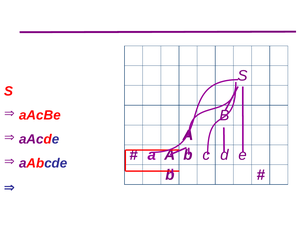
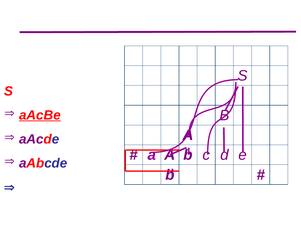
aAcBe underline: none -> present
